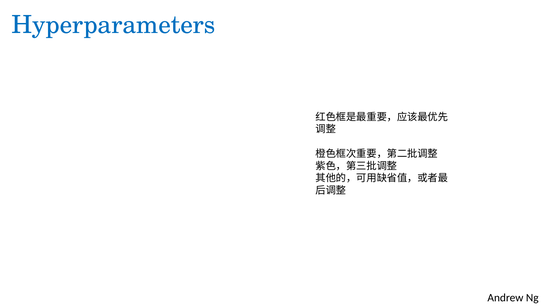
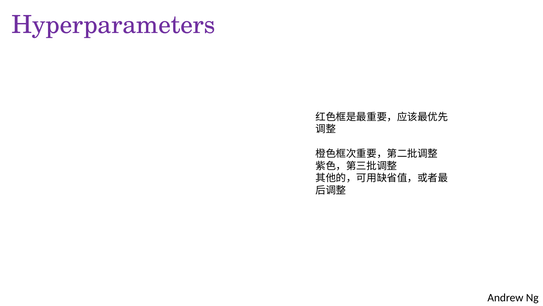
Hyperparameters colour: blue -> purple
